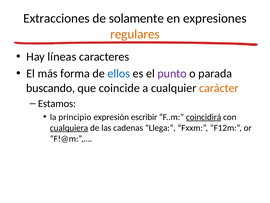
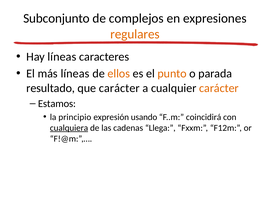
Extracciones: Extracciones -> Subconjunto
solamente: solamente -> complejos
más forma: forma -> líneas
ellos colour: blue -> orange
punto colour: purple -> orange
buscando: buscando -> resultado
que coincide: coincide -> carácter
escribir: escribir -> usando
coincidirá underline: present -> none
